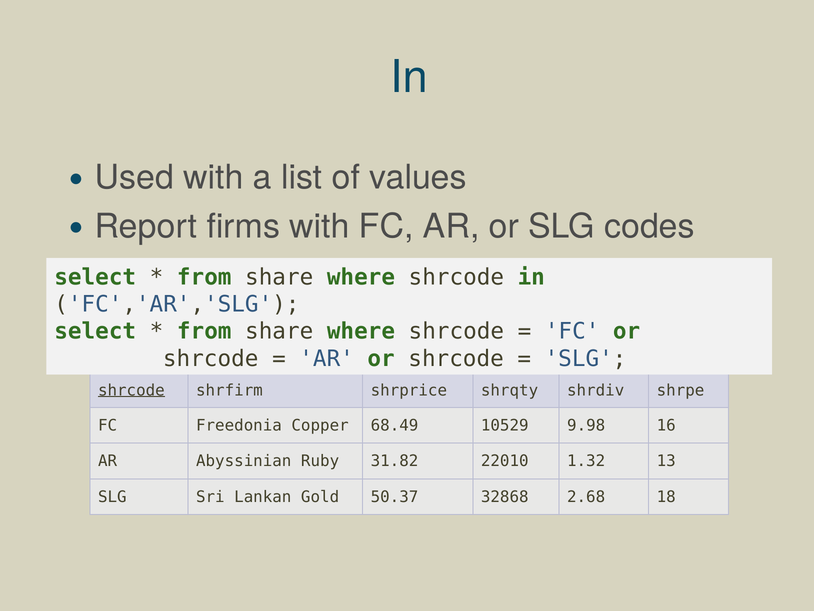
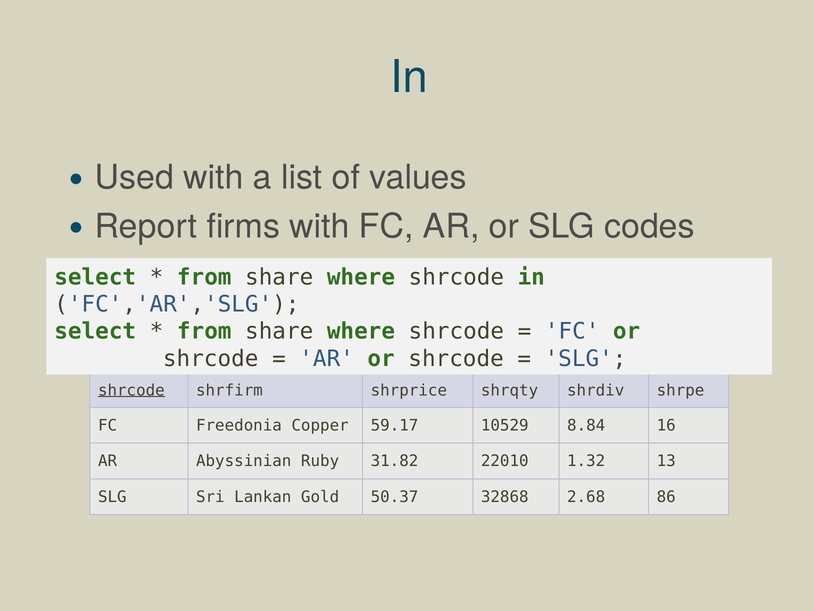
68.49: 68.49 -> 59.17
9.98: 9.98 -> 8.84
18: 18 -> 86
